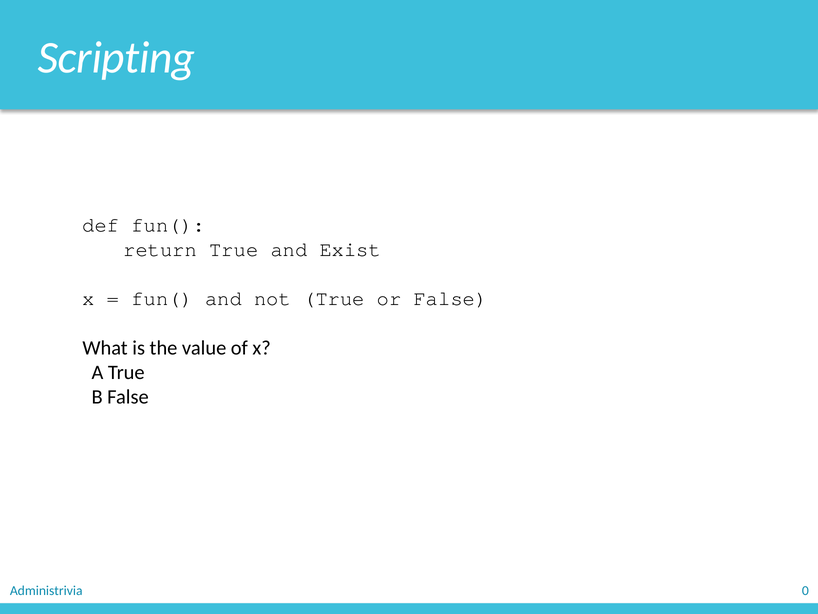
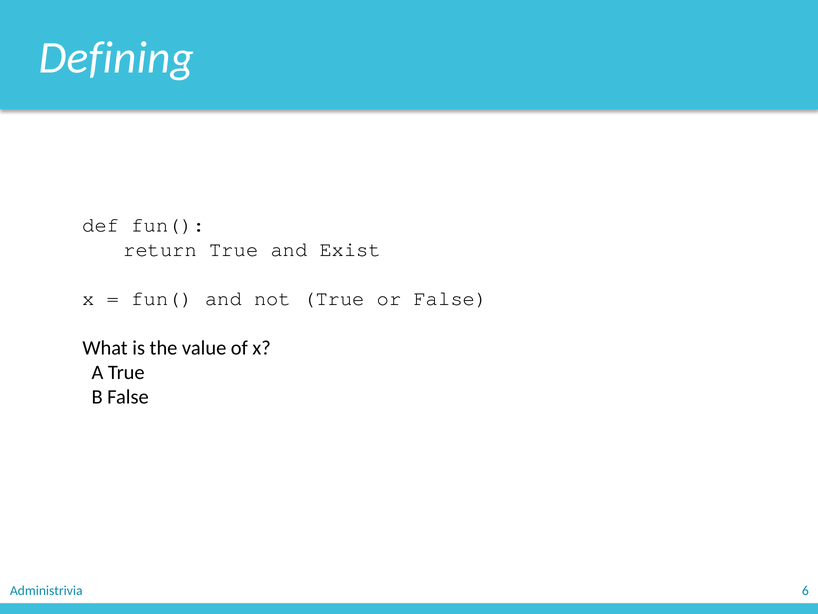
Scripting: Scripting -> Defining
0: 0 -> 6
